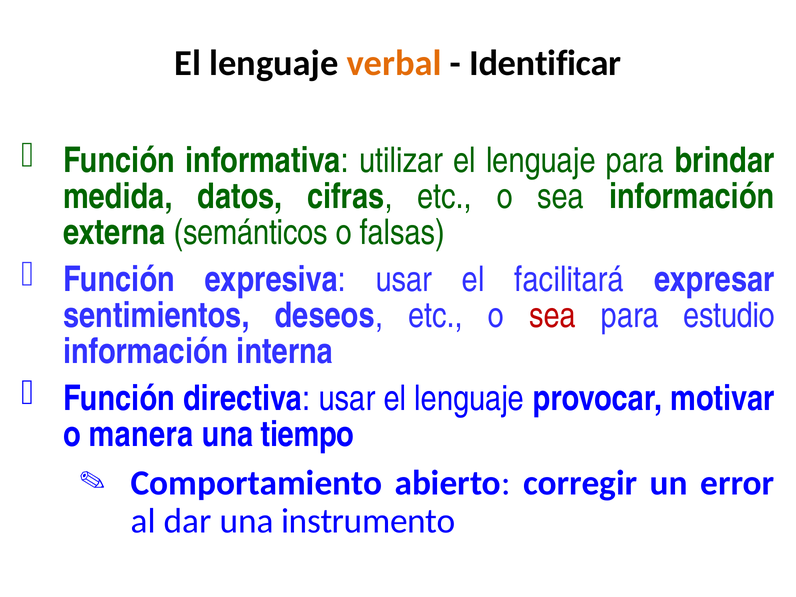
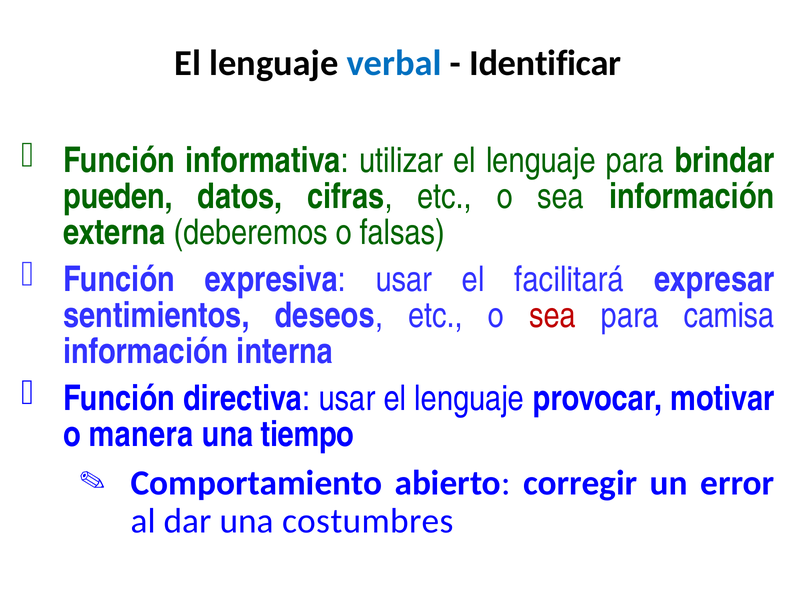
verbal colour: orange -> blue
medida: medida -> pueden
semánticos: semánticos -> deberemos
estudio: estudio -> camisa
instrumento: instrumento -> costumbres
